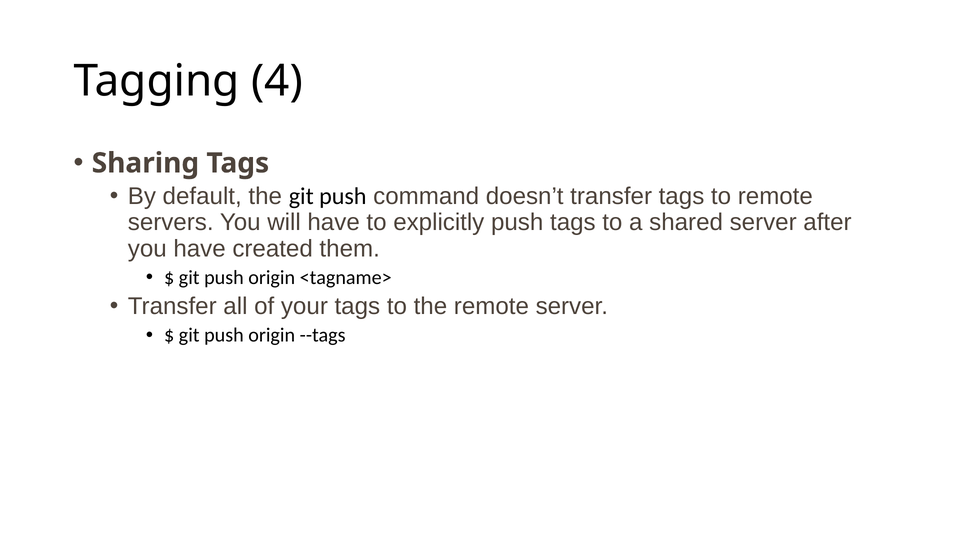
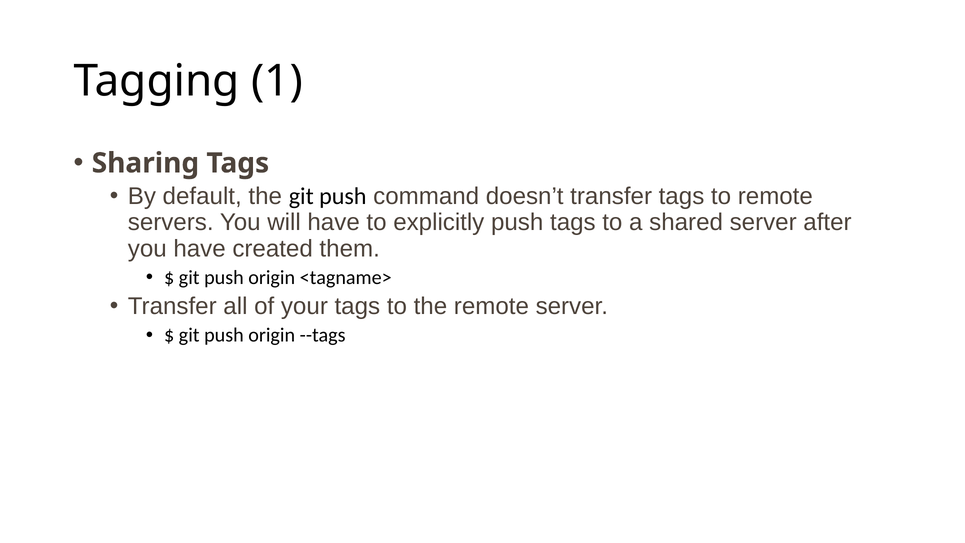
4: 4 -> 1
